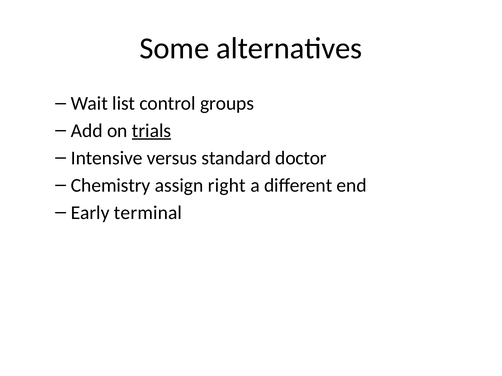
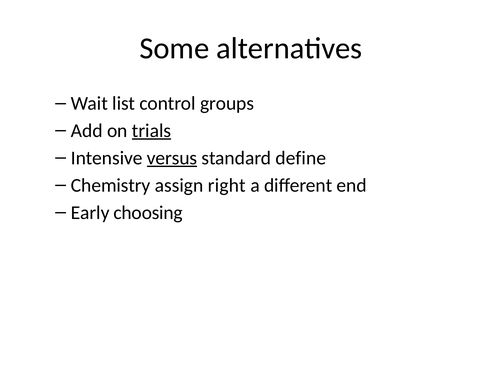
versus underline: none -> present
doctor: doctor -> define
terminal: terminal -> choosing
